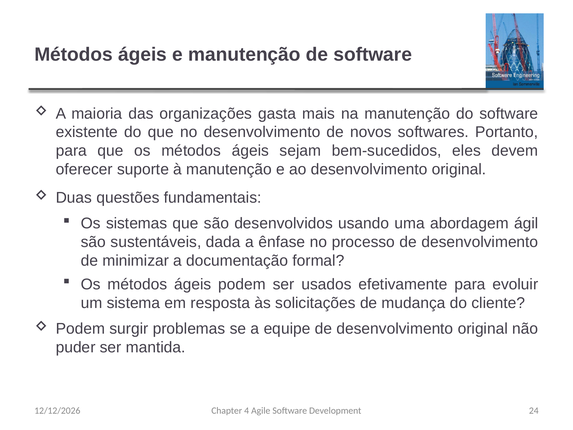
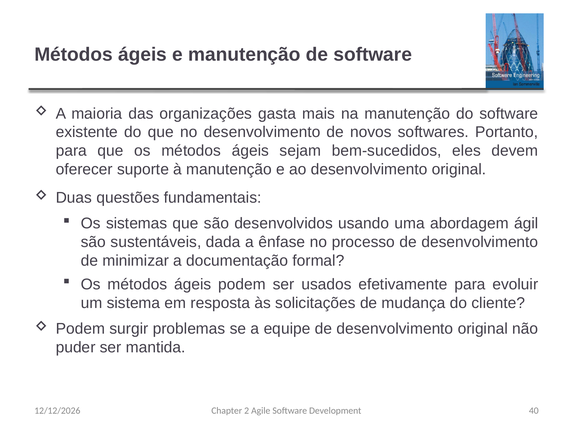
4: 4 -> 2
24: 24 -> 40
